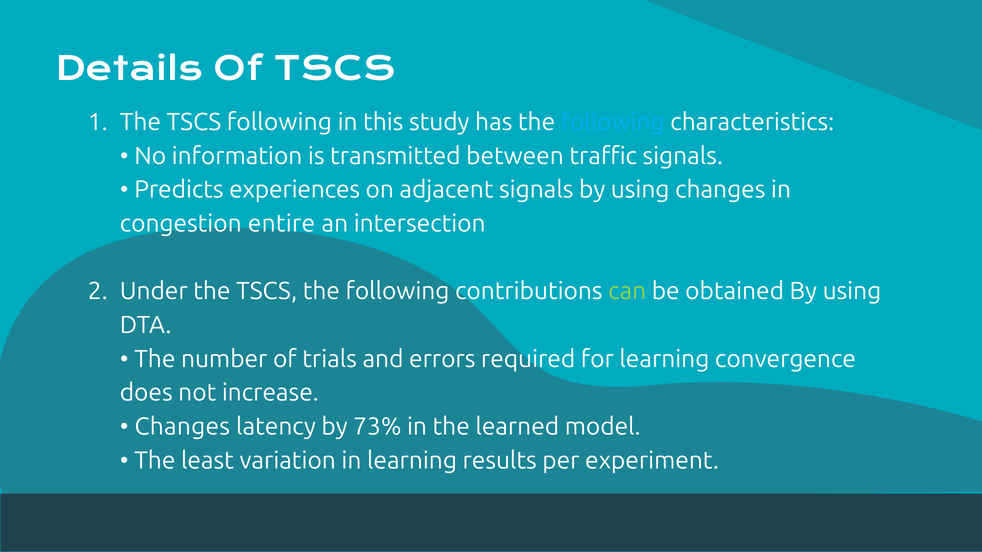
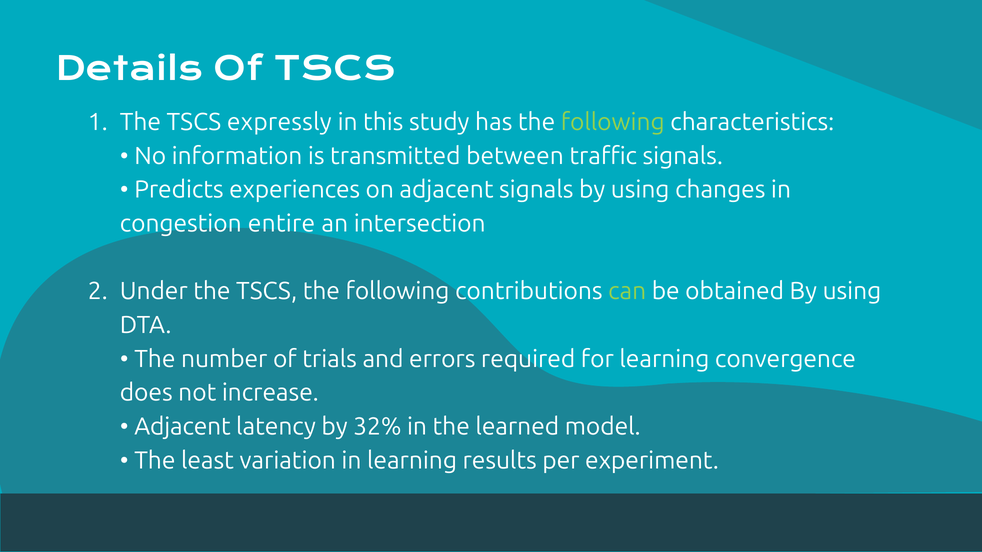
TSCS following: following -> expressly
following at (613, 122) colour: light blue -> light green
Changes at (182, 427): Changes -> Adjacent
73%: 73% -> 32%
